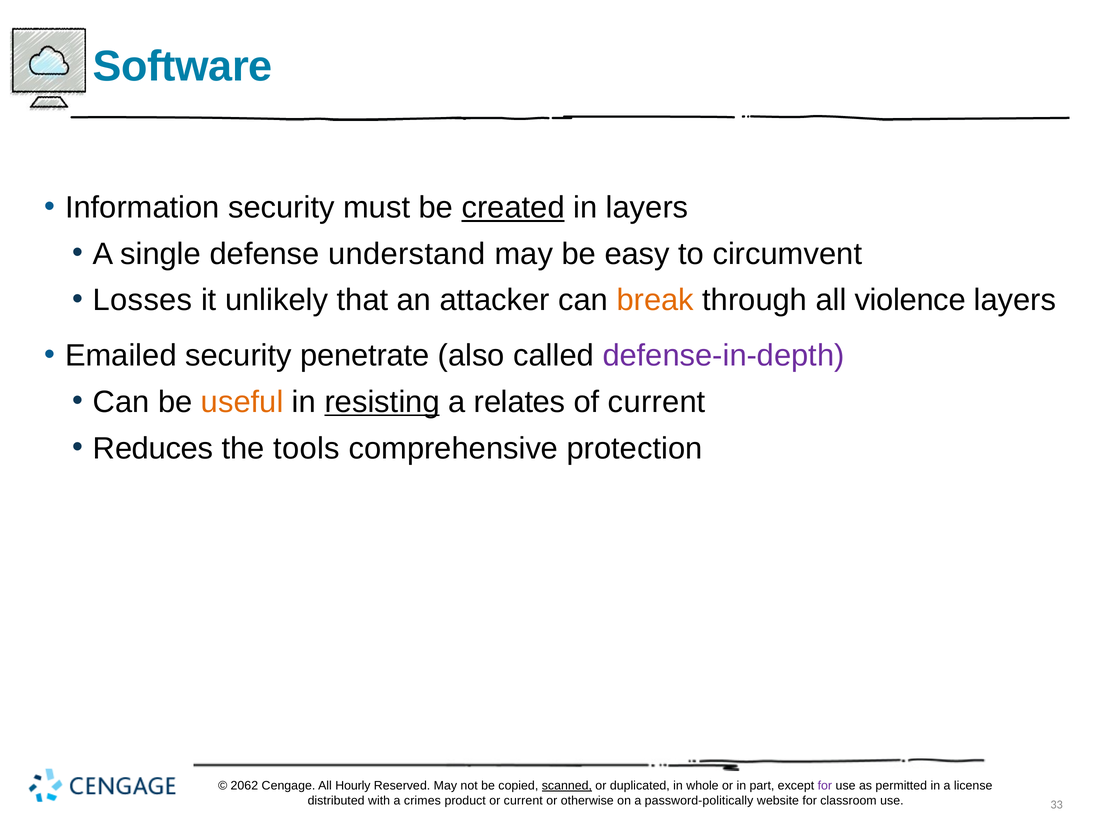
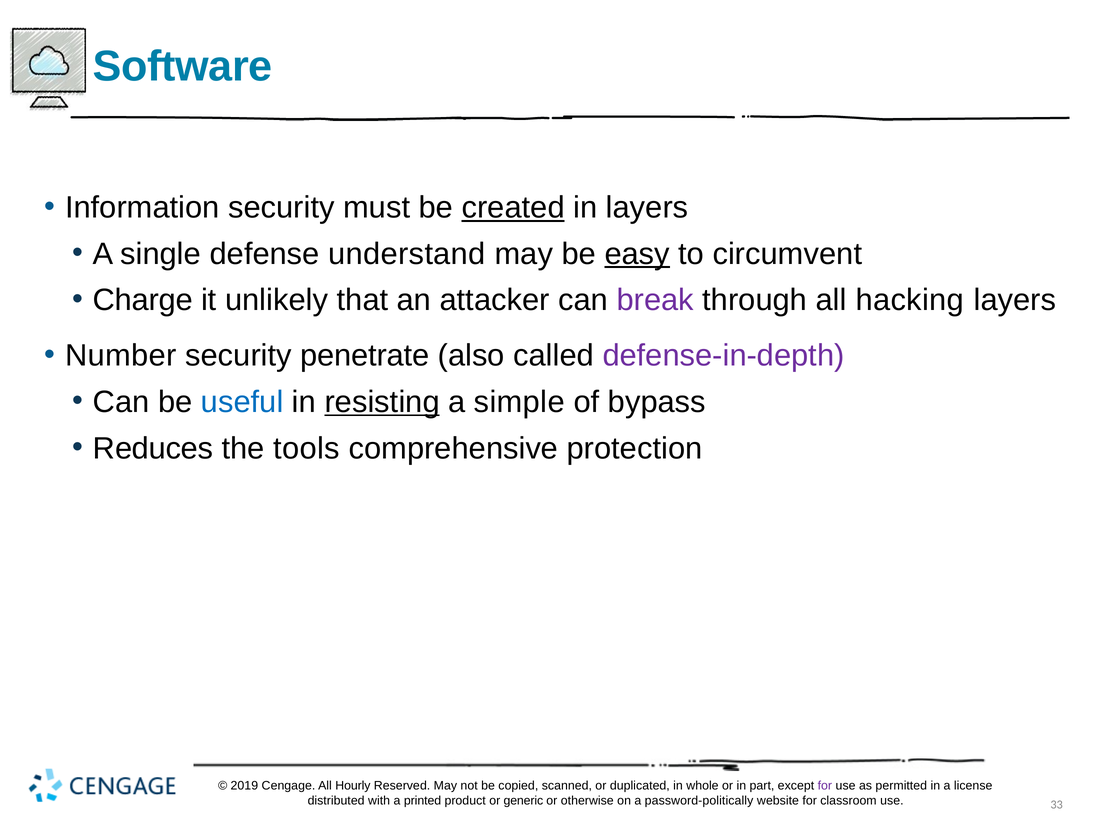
easy underline: none -> present
Losses: Losses -> Charge
break colour: orange -> purple
violence: violence -> hacking
Emailed: Emailed -> Number
useful colour: orange -> blue
relates: relates -> simple
of current: current -> bypass
2062: 2062 -> 2019
scanned underline: present -> none
crimes: crimes -> printed
or current: current -> generic
